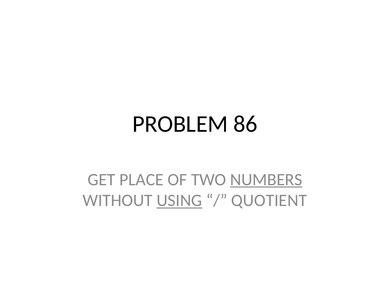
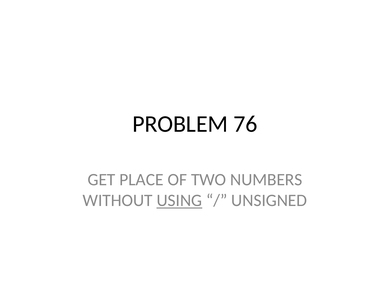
86: 86 -> 76
NUMBERS underline: present -> none
QUOTIENT: QUOTIENT -> UNSIGNED
